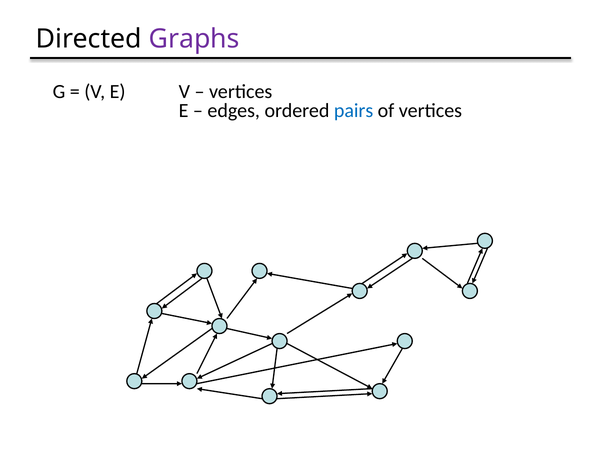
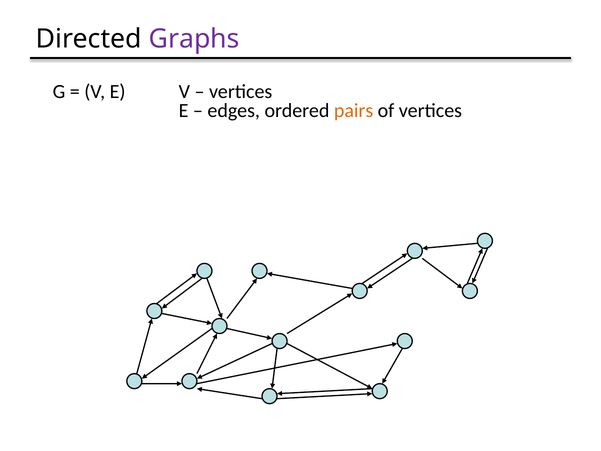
pairs colour: blue -> orange
